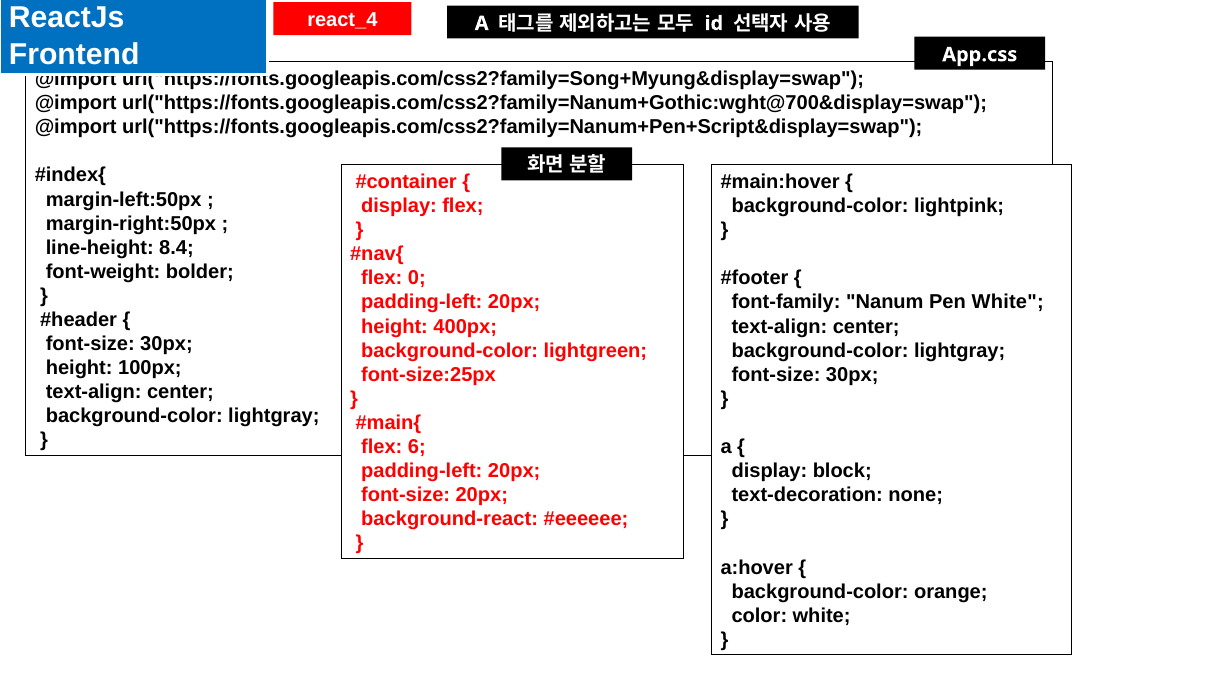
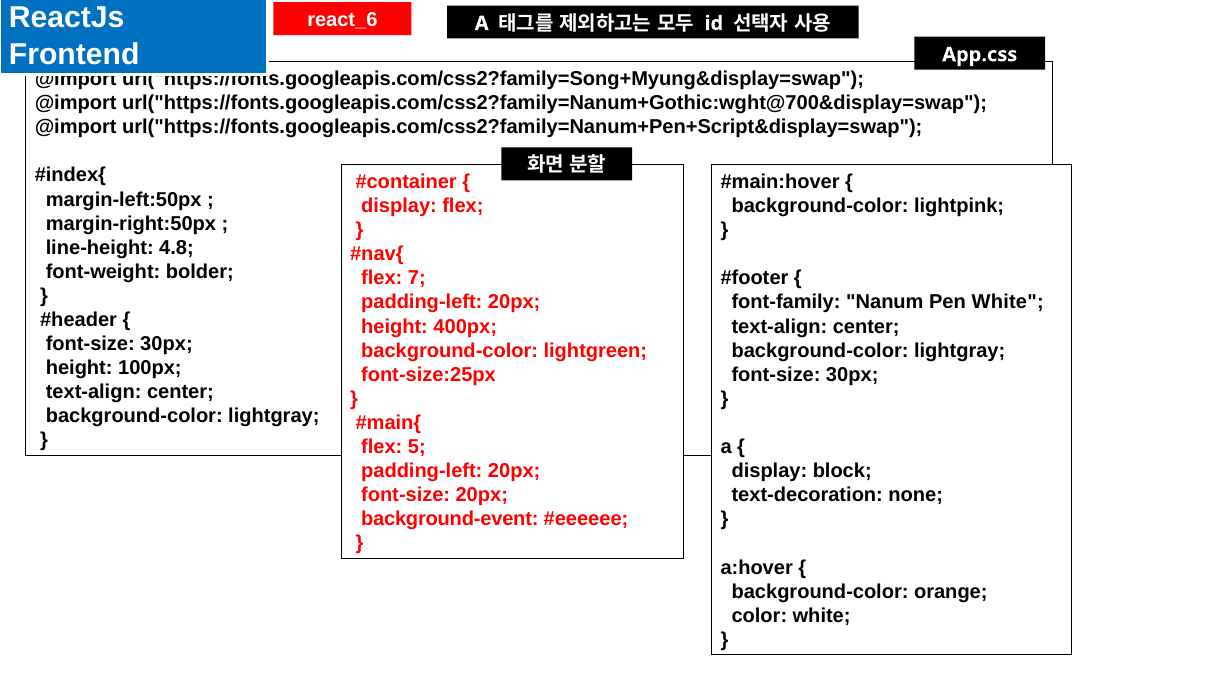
react_4: react_4 -> react_6
8.4: 8.4 -> 4.8
0: 0 -> 7
6: 6 -> 5
background-react: background-react -> background-event
